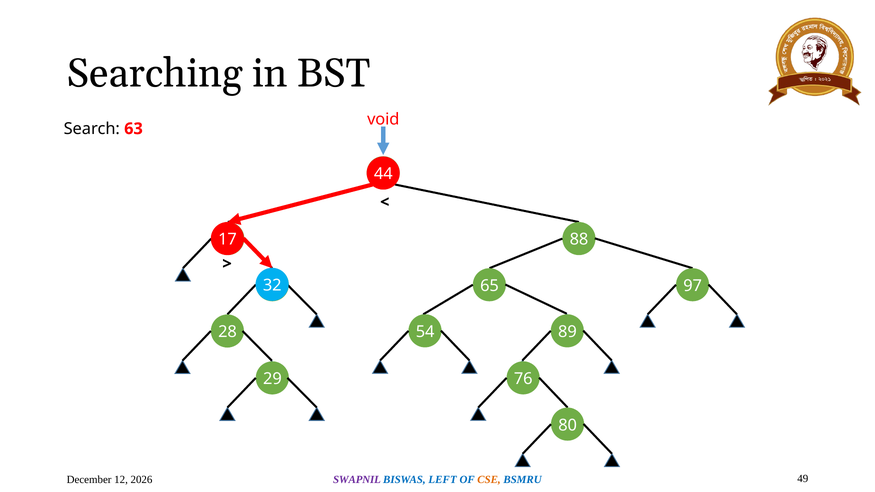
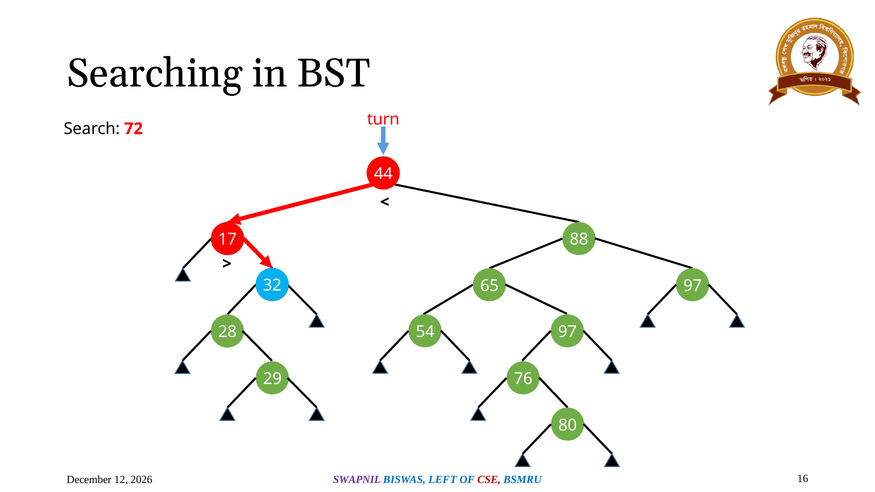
void: void -> turn
63: 63 -> 72
54 89: 89 -> 97
CSE colour: orange -> red
49: 49 -> 16
